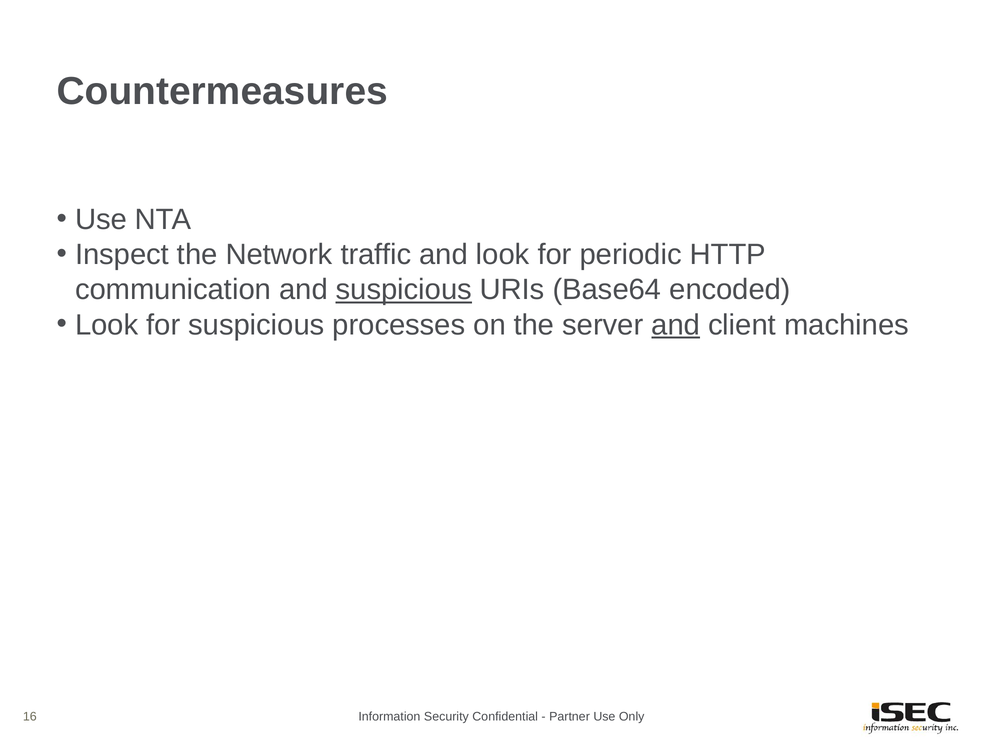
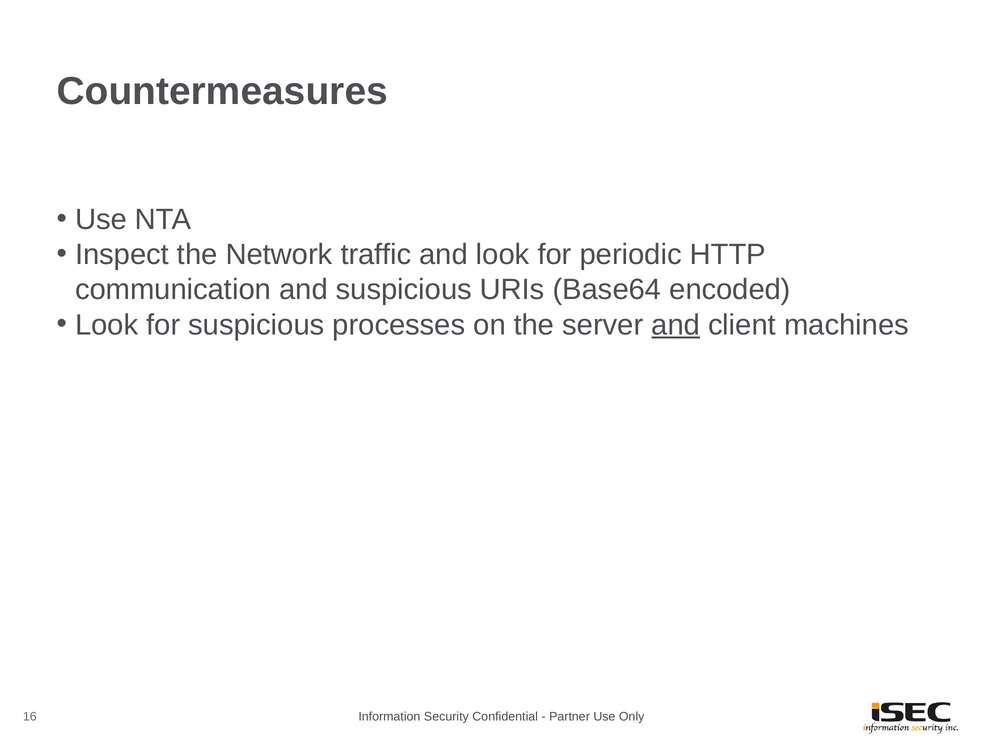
suspicious at (404, 290) underline: present -> none
